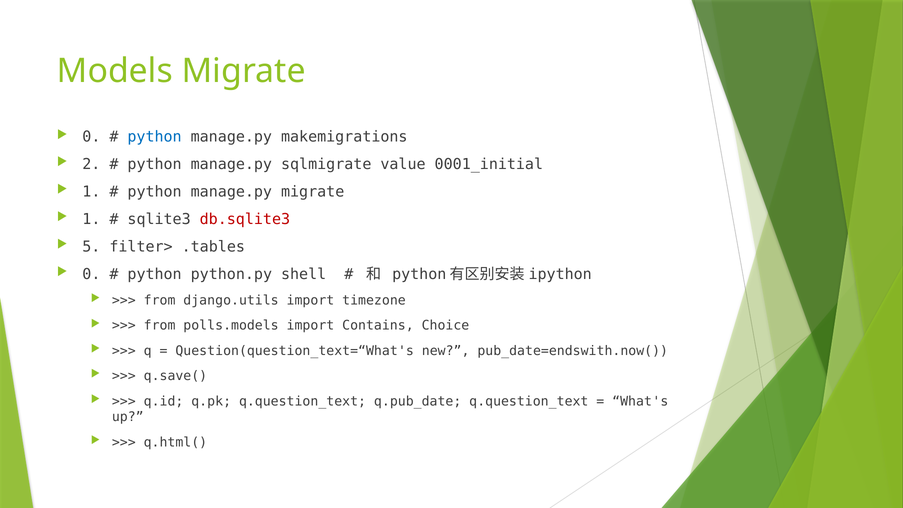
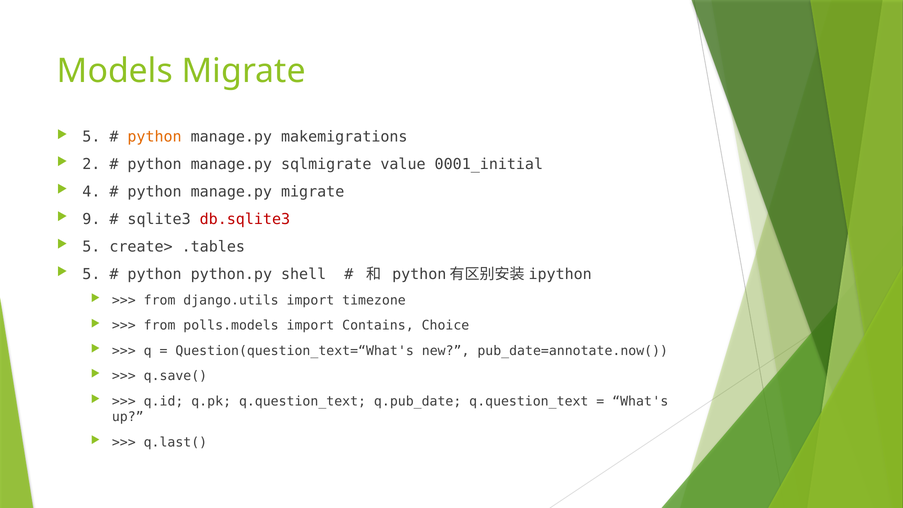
0 at (91, 137): 0 -> 5
python at (155, 137) colour: blue -> orange
1 at (91, 192): 1 -> 4
1 at (91, 219): 1 -> 9
filter>: filter> -> create>
0 at (91, 274): 0 -> 5
pub_date=endswith.now(: pub_date=endswith.now( -> pub_date=annotate.now(
q.html(: q.html( -> q.last(
